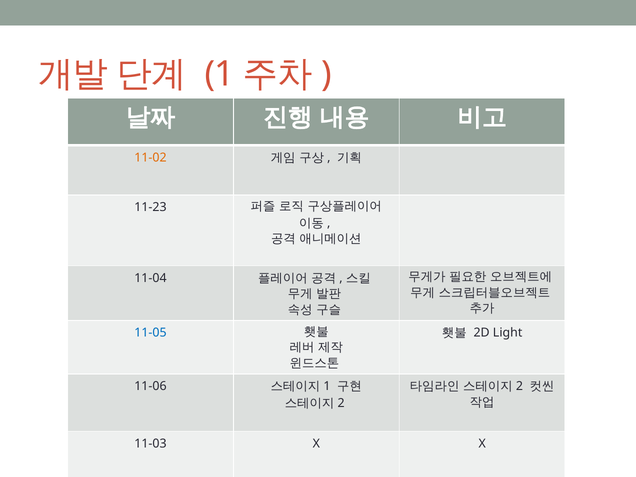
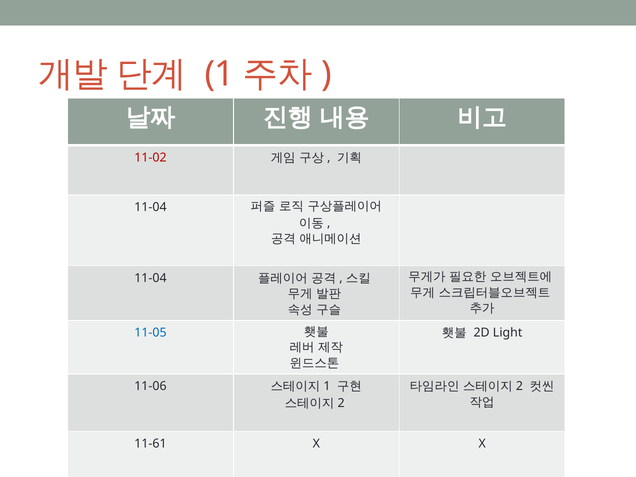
11-02 colour: orange -> red
11-23 at (150, 207): 11-23 -> 11-04
11-03: 11-03 -> 11-61
